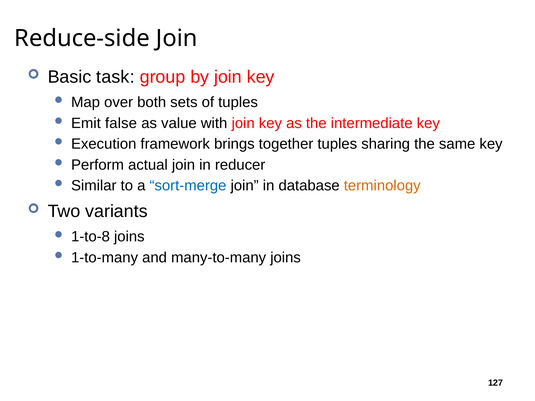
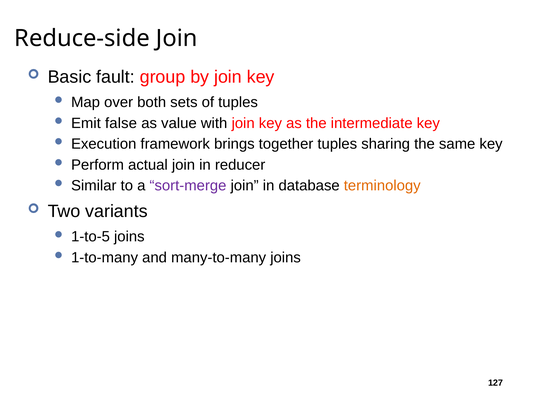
task: task -> fault
sort-merge colour: blue -> purple
1-to-8: 1-to-8 -> 1-to-5
